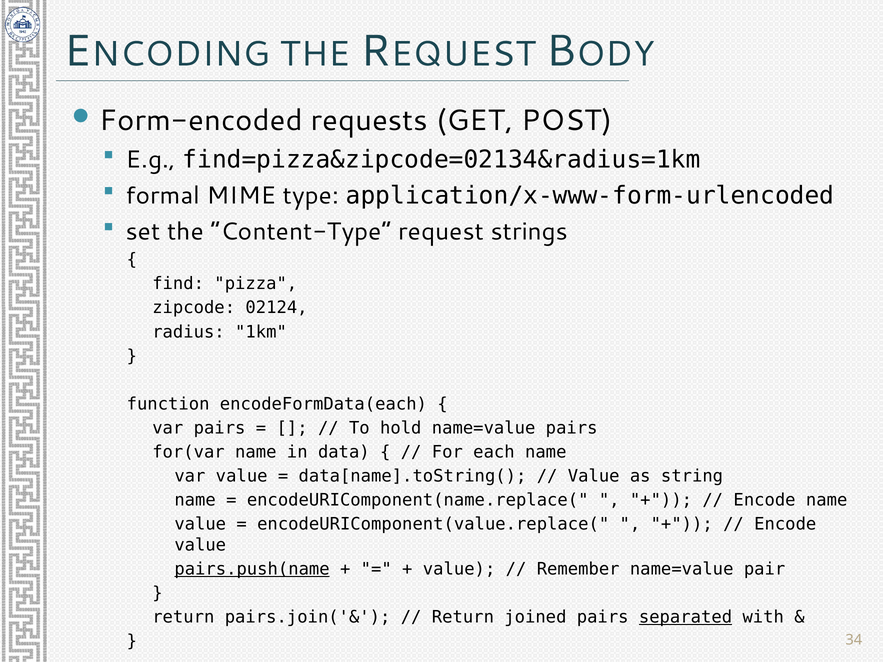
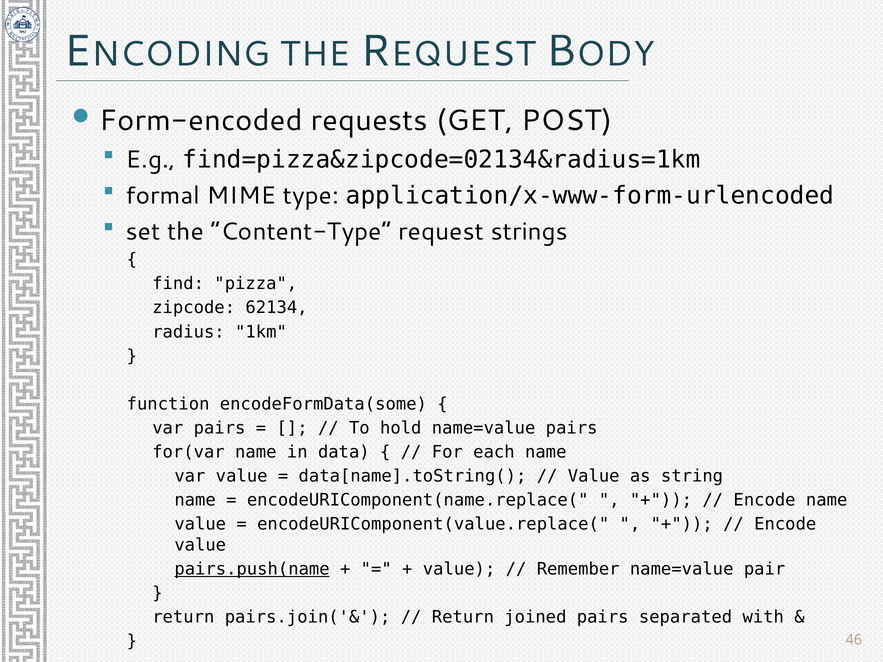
02124: 02124 -> 62134
encodeFormData(each: encodeFormData(each -> encodeFormData(some
separated underline: present -> none
34: 34 -> 46
